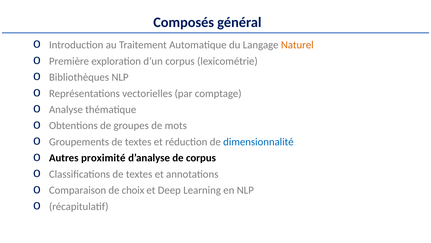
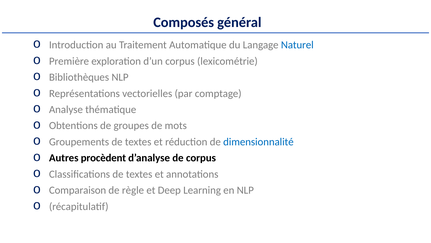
Naturel colour: orange -> blue
proximité: proximité -> procèdent
choix: choix -> règle
